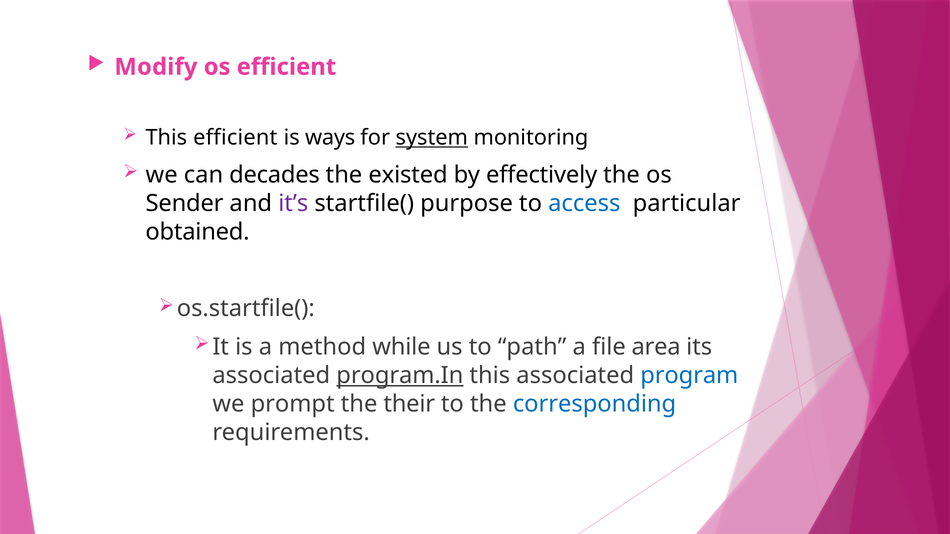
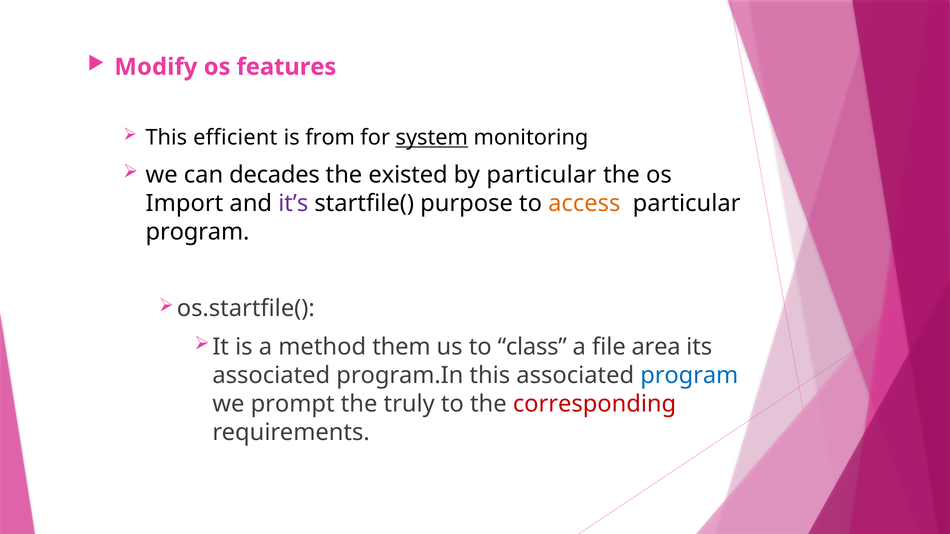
os efficient: efficient -> features
ways: ways -> from
by effectively: effectively -> particular
Sender: Sender -> Import
access colour: blue -> orange
obtained at (198, 232): obtained -> program
while: while -> them
path: path -> class
program.In underline: present -> none
their: their -> truly
corresponding colour: blue -> red
